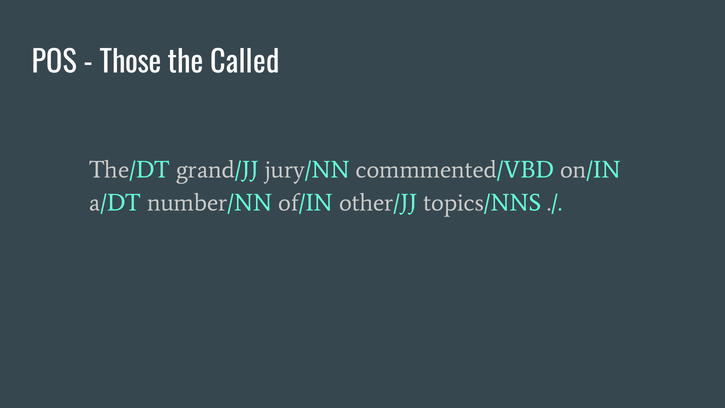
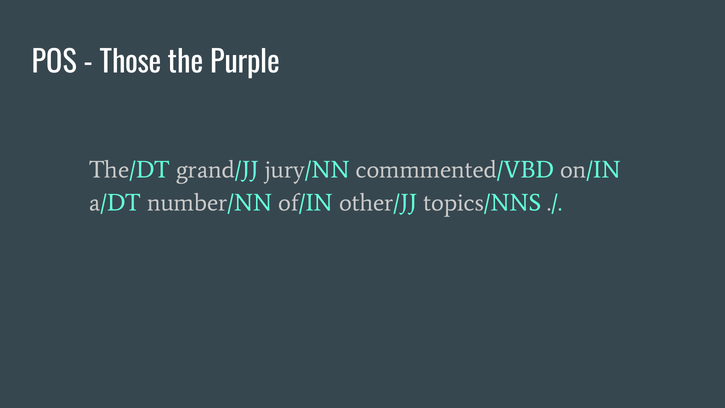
Called: Called -> Purple
